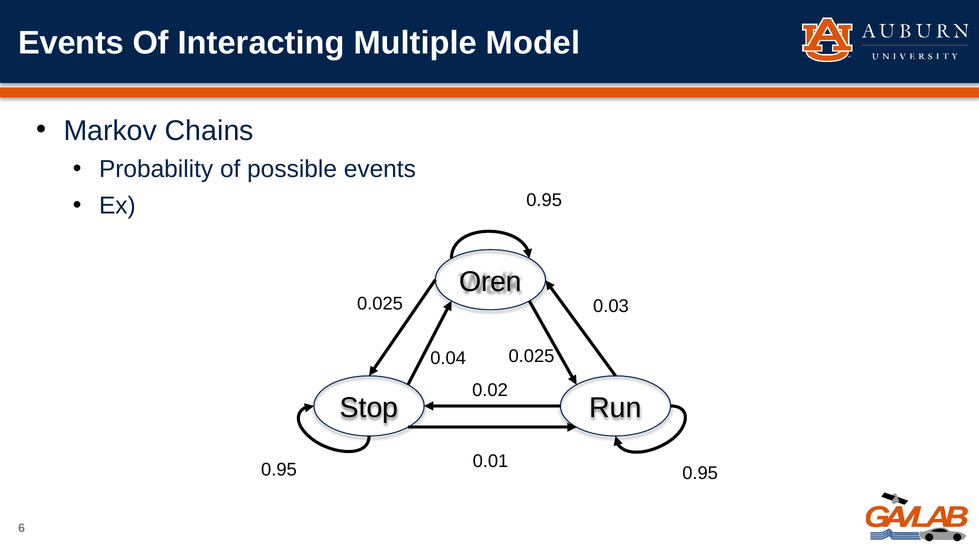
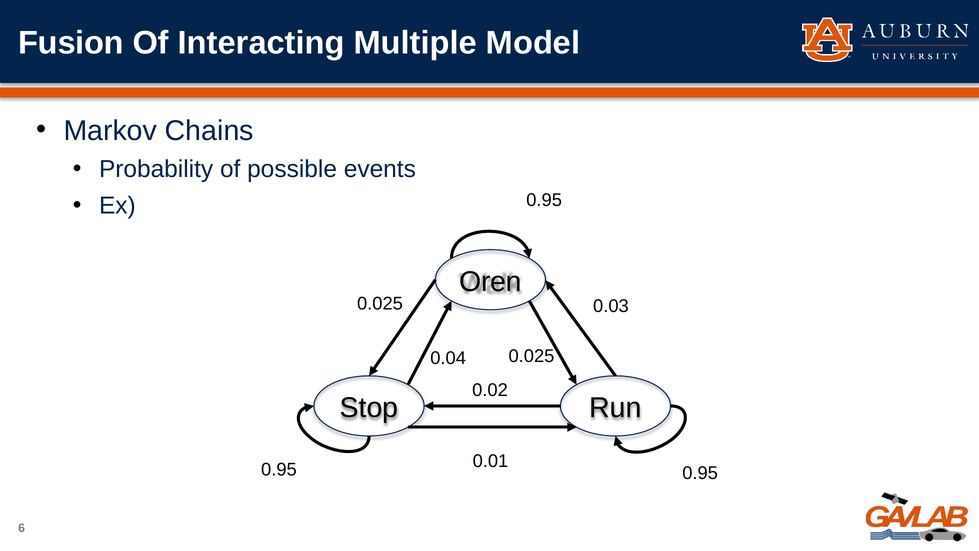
Events at (71, 43): Events -> Fusion
